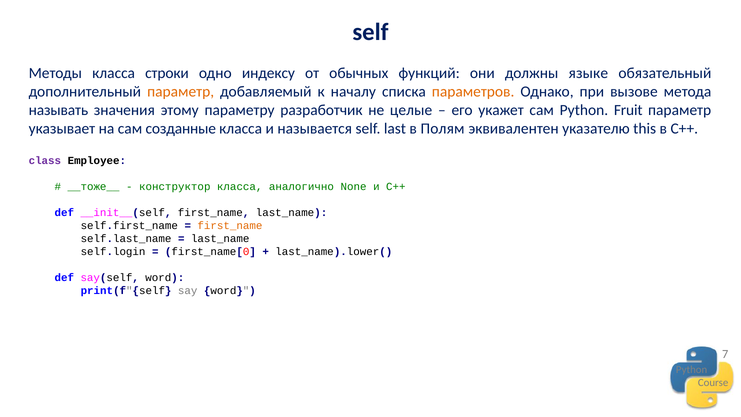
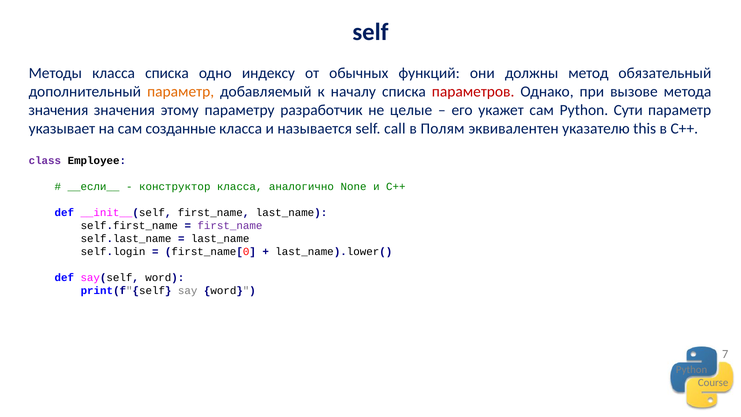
класса строки: строки -> списка
языке: языке -> метод
параметров colour: orange -> red
называть at (58, 110): называть -> значения
Fruit: Fruit -> Сути
last: last -> call
__тоже__: __тоже__ -> __если__
first_name at (230, 226) colour: orange -> purple
